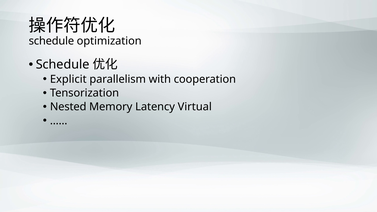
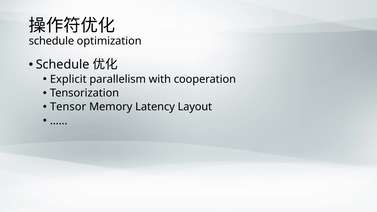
Nested: Nested -> Tensor
Virtual: Virtual -> Layout
